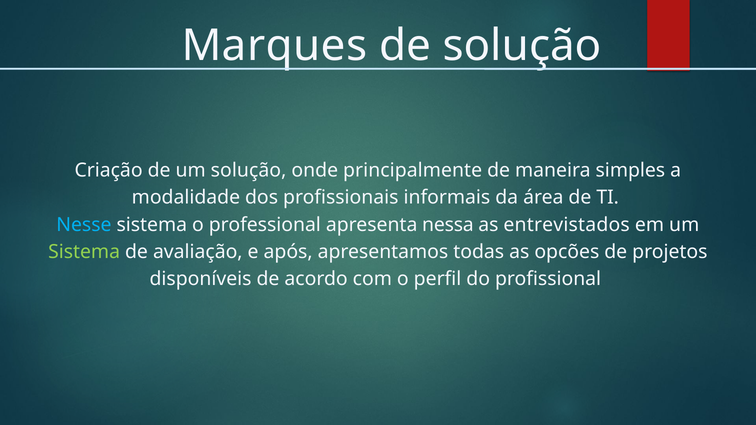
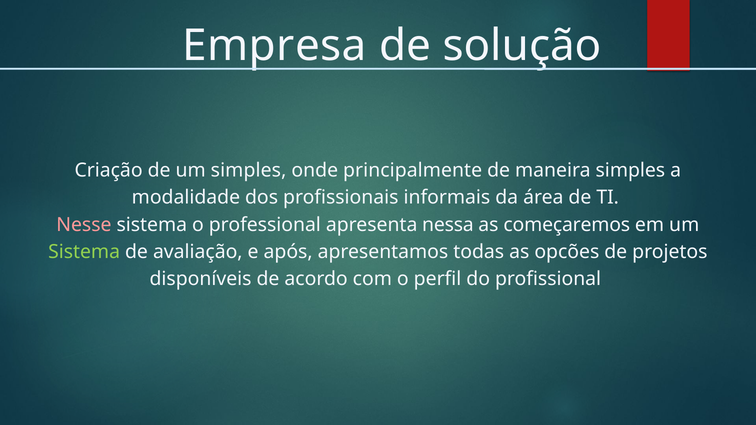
Marques: Marques -> Empresa
um solução: solução -> simples
Nesse colour: light blue -> pink
entrevistados: entrevistados -> começaremos
